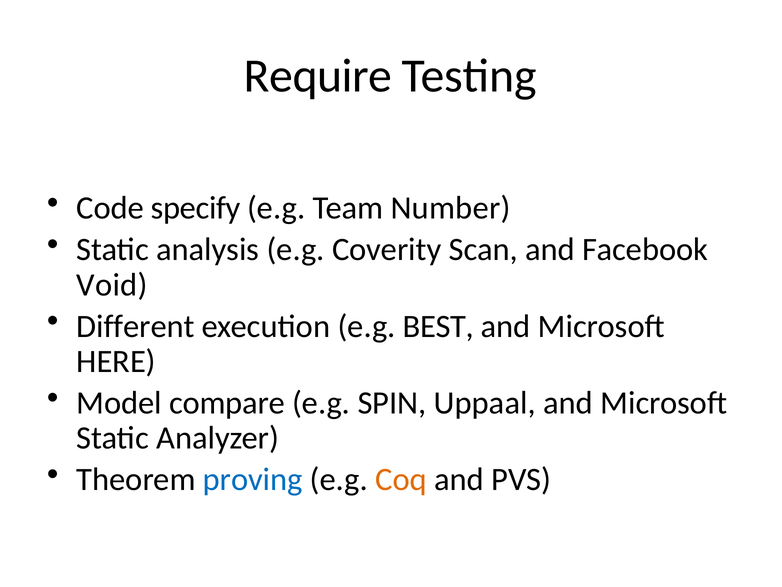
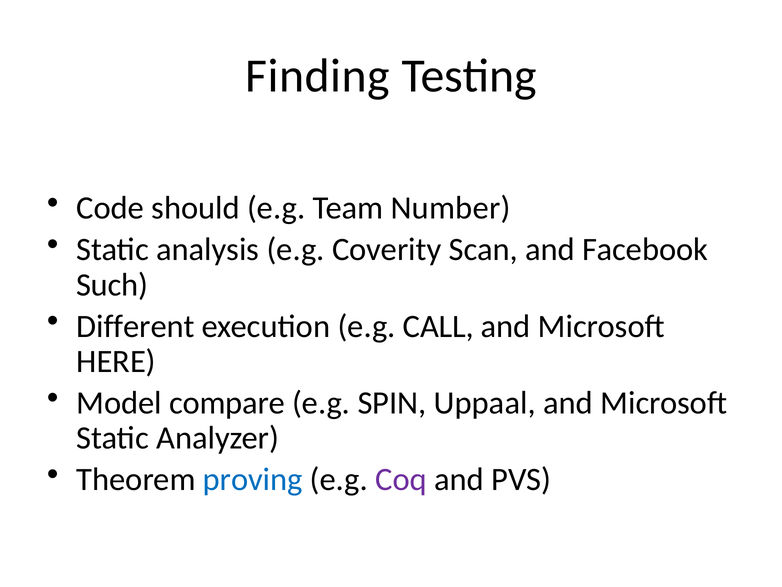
Require: Require -> Finding
specify: specify -> should
Void: Void -> Such
BEST: BEST -> CALL
Coq colour: orange -> purple
